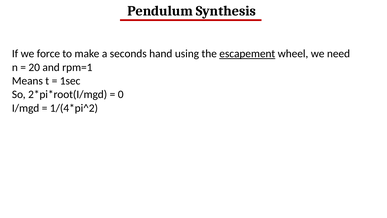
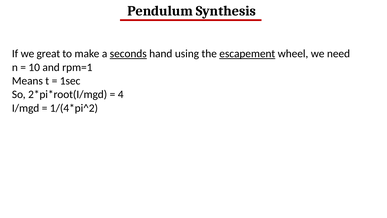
force: force -> great
seconds underline: none -> present
20: 20 -> 10
0: 0 -> 4
